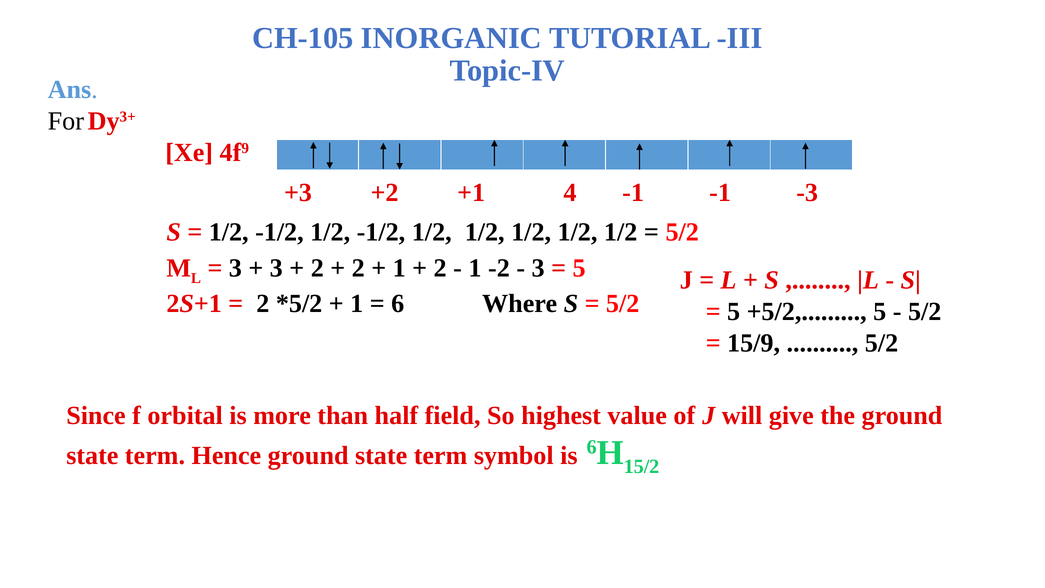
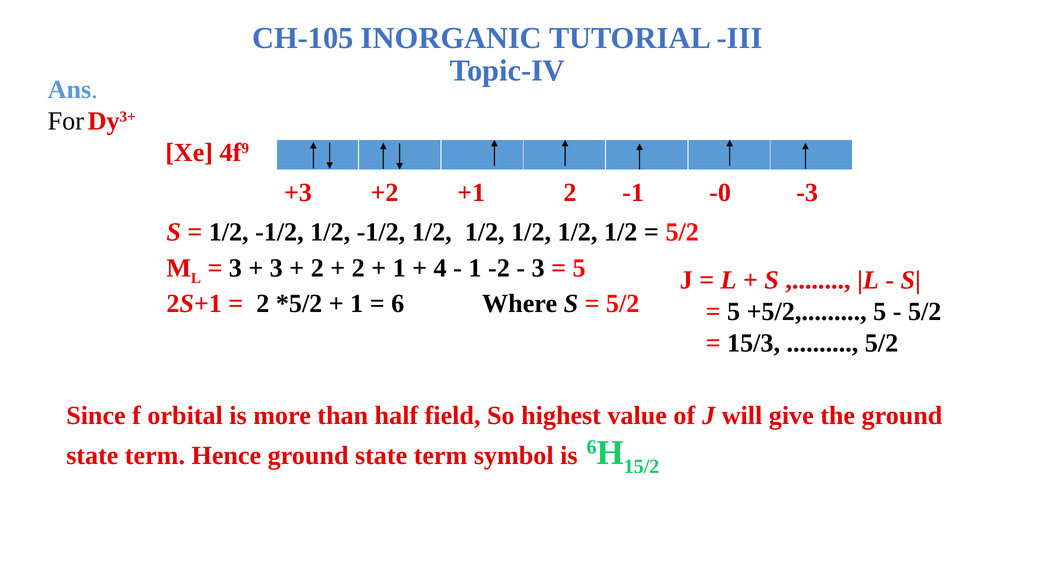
+1 4: 4 -> 2
-1 -1: -1 -> -0
2 at (440, 268): 2 -> 4
15/9: 15/9 -> 15/3
